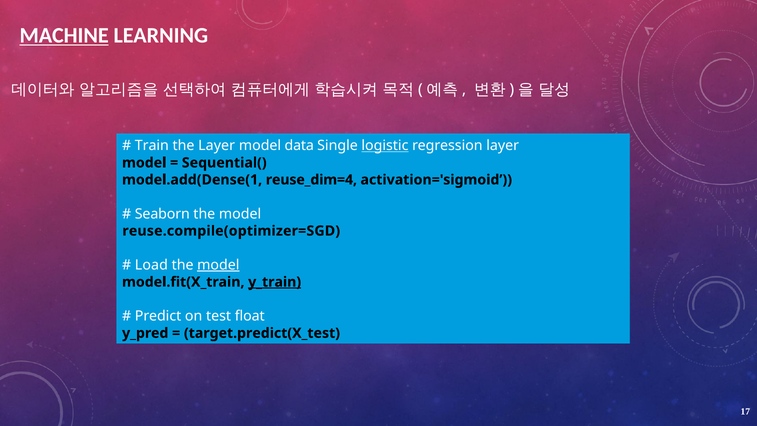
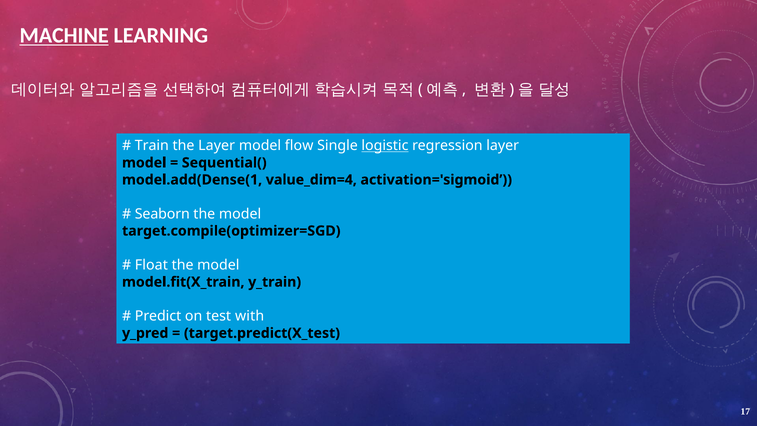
data: data -> flow
reuse_dim=4: reuse_dim=4 -> value_dim=4
reuse.compile(optimizer=SGD: reuse.compile(optimizer=SGD -> target.compile(optimizer=SGD
Load: Load -> Float
model at (218, 265) underline: present -> none
y_train underline: present -> none
float: float -> with
